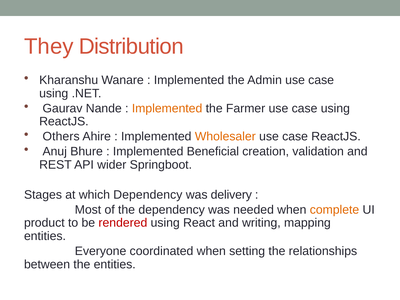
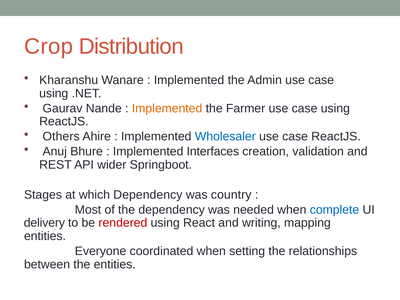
They: They -> Crop
Wholesaler colour: orange -> blue
Beneficial: Beneficial -> Interfaces
delivery: delivery -> country
complete colour: orange -> blue
product: product -> delivery
